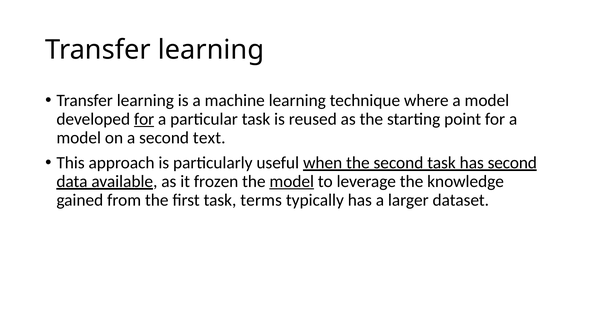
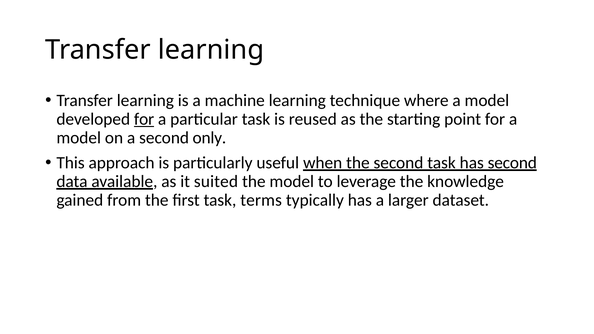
text: text -> only
frozen: frozen -> suited
model at (292, 181) underline: present -> none
